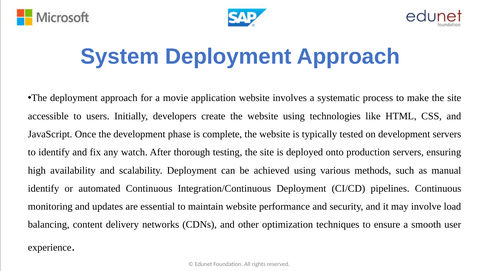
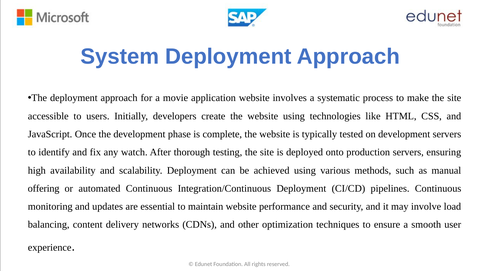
identify at (44, 189): identify -> offering
